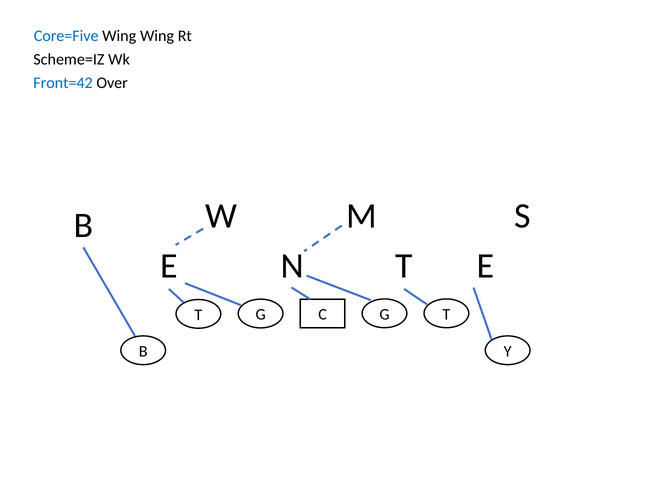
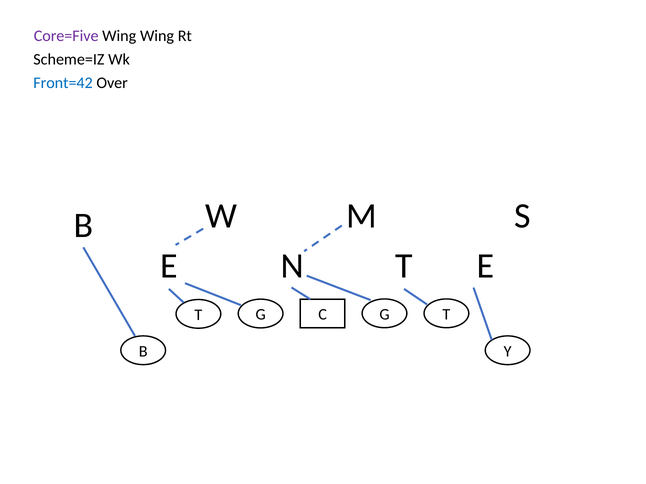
Core=Five colour: blue -> purple
